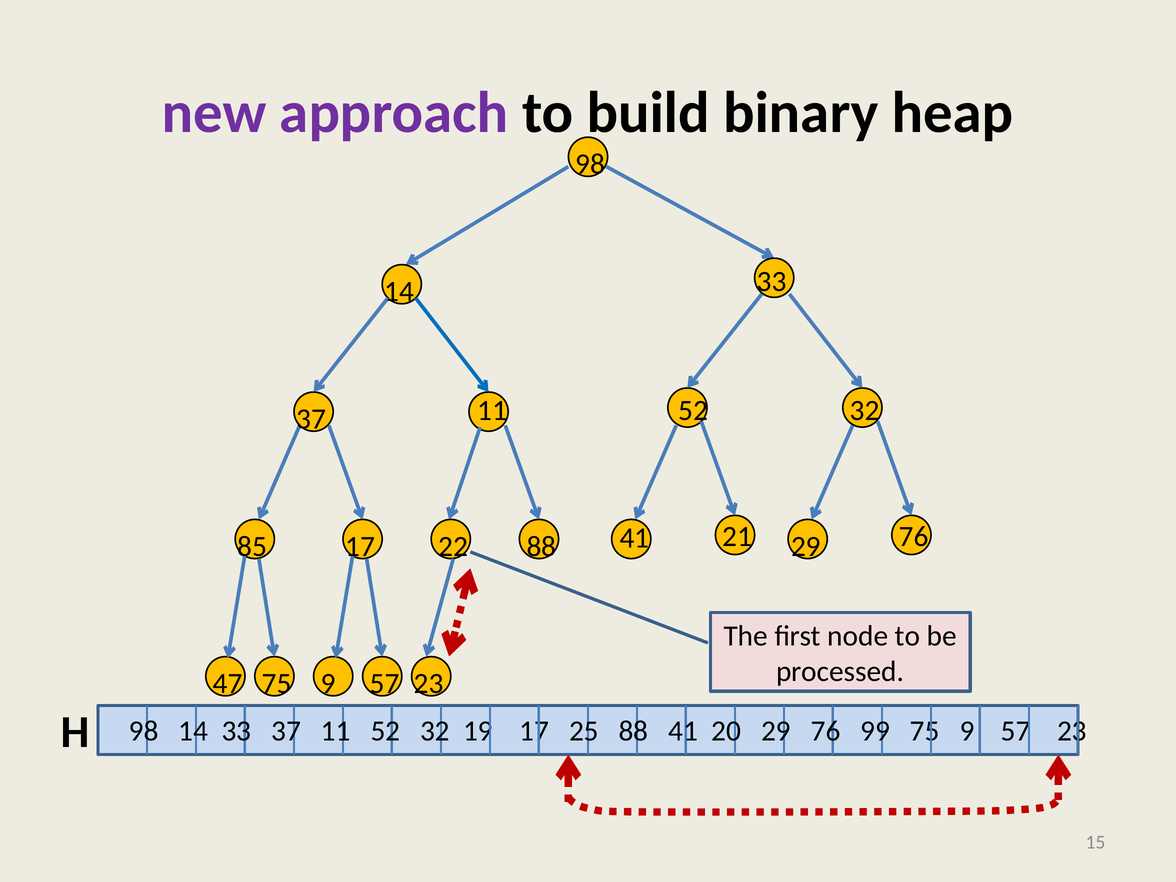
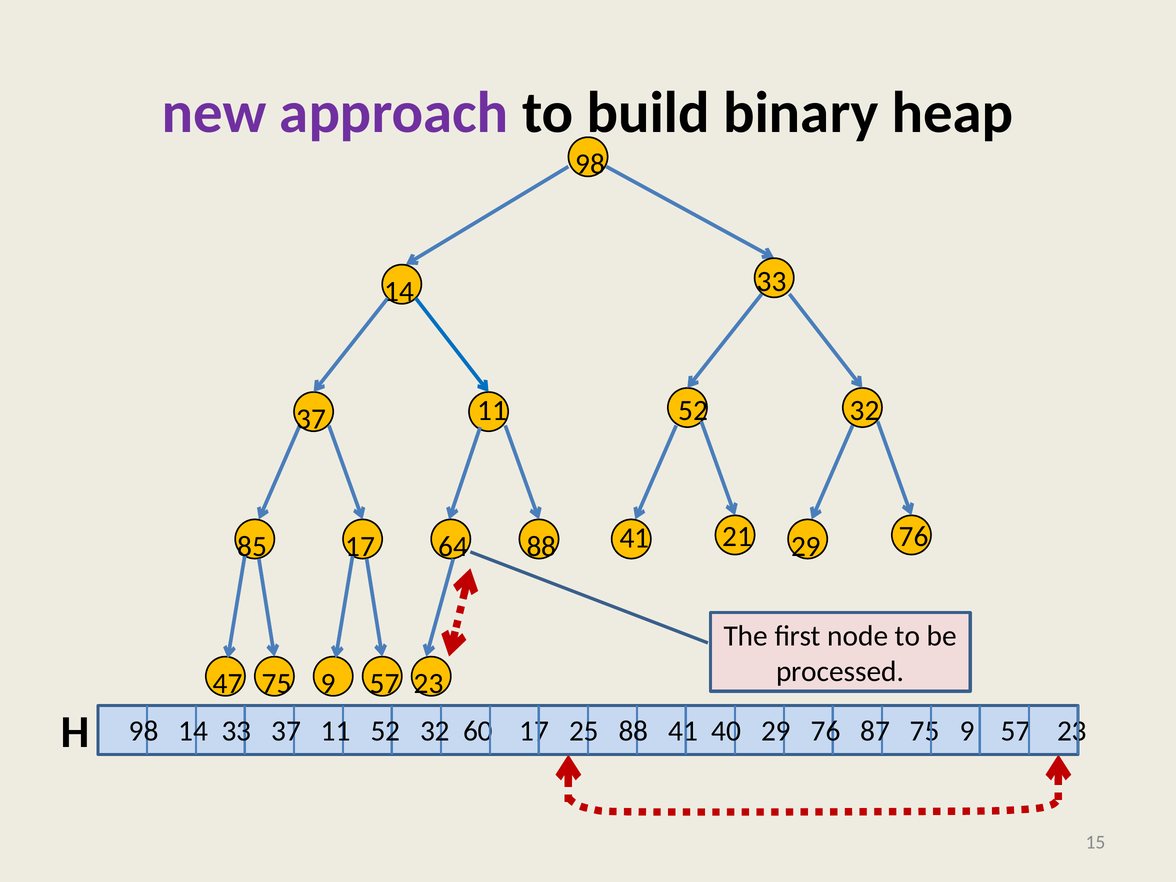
22: 22 -> 64
19: 19 -> 60
20: 20 -> 40
99: 99 -> 87
